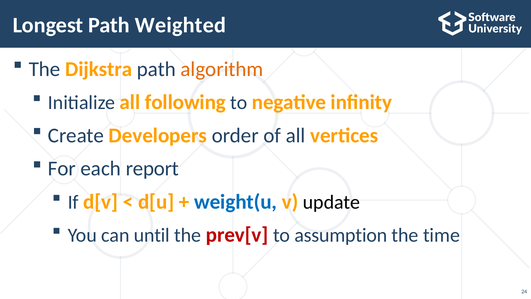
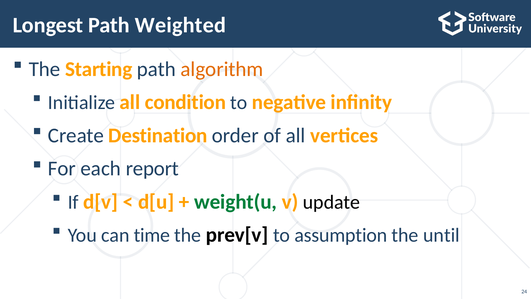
Dijkstra: Dijkstra -> Starting
following: following -> condition
Developers: Developers -> Destination
weight(u colour: blue -> green
until: until -> time
prev[v colour: red -> black
time: time -> until
